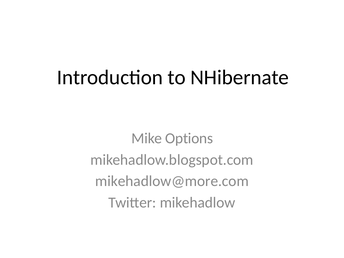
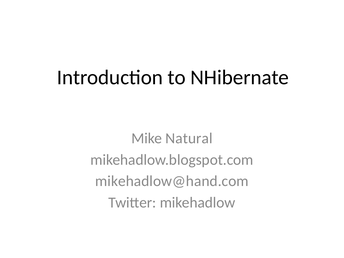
Options: Options -> Natural
mikehadlow@more.com: mikehadlow@more.com -> mikehadlow@hand.com
